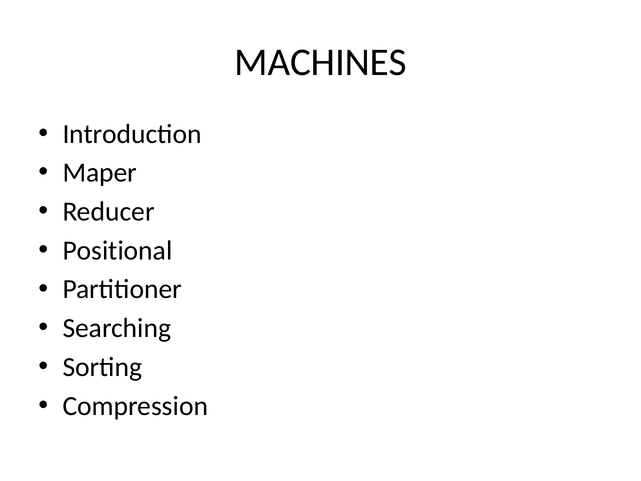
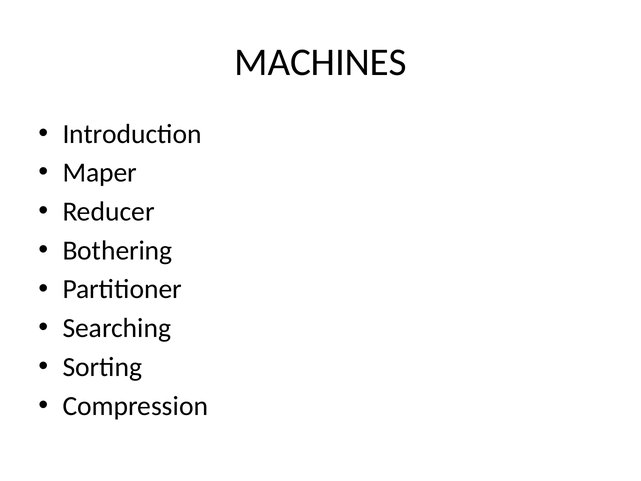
Positional: Positional -> Bothering
